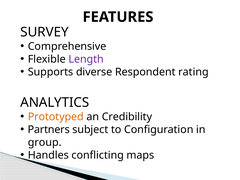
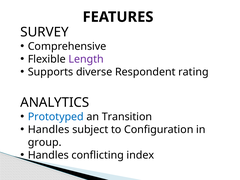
Prototyped colour: orange -> blue
Credibility: Credibility -> Transition
Partners at (49, 130): Partners -> Handles
maps: maps -> index
